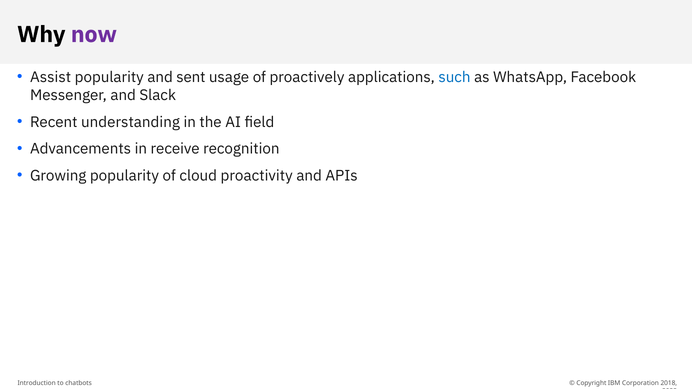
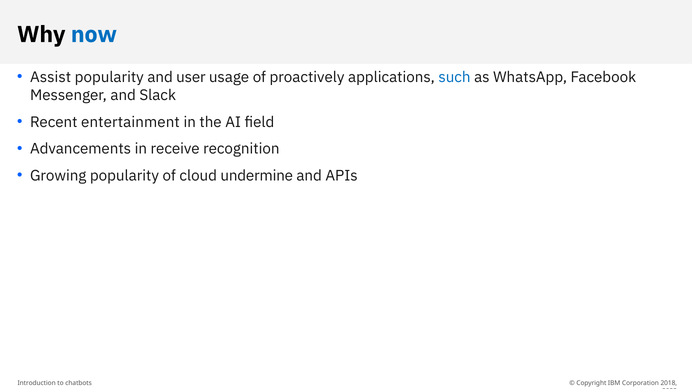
now colour: purple -> blue
sent: sent -> user
understanding: understanding -> entertainment
proactivity: proactivity -> undermine
